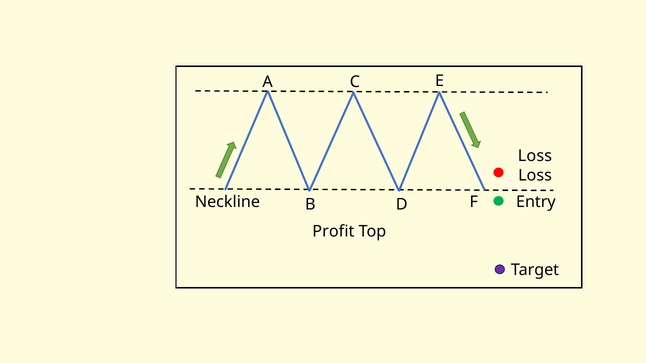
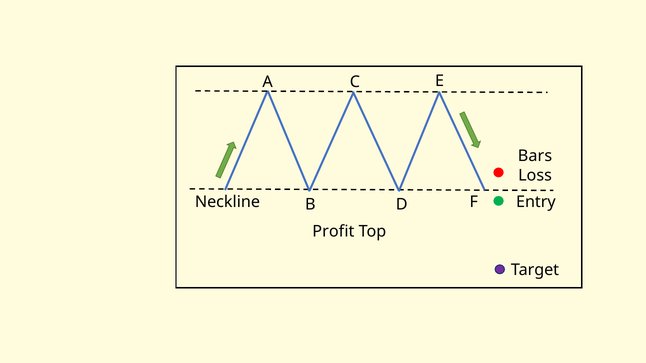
Loss at (535, 156): Loss -> Bars
